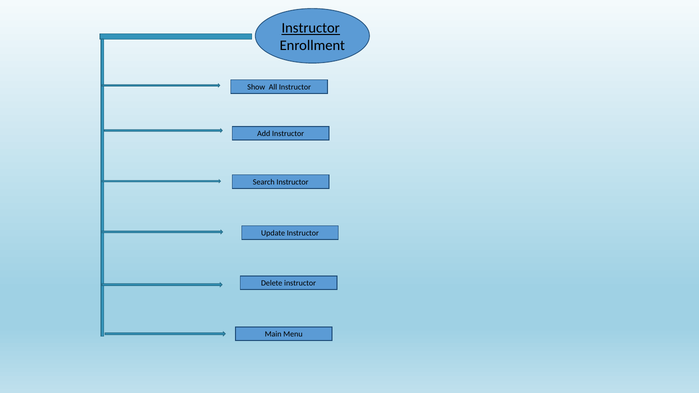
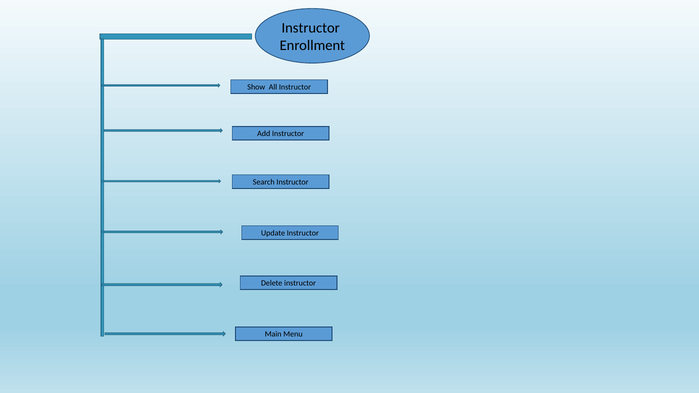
Instructor at (311, 28) underline: present -> none
